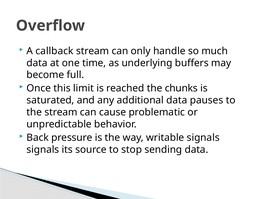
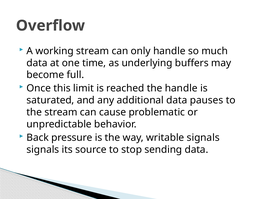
callback: callback -> working
the chunks: chunks -> handle
